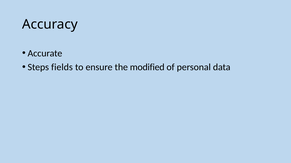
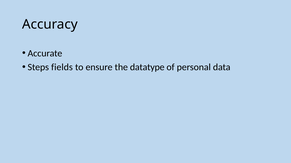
modified: modified -> datatype
